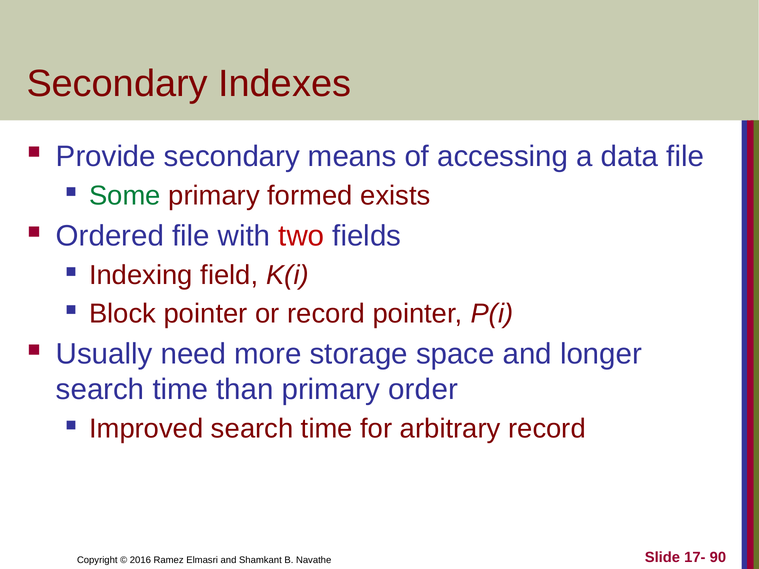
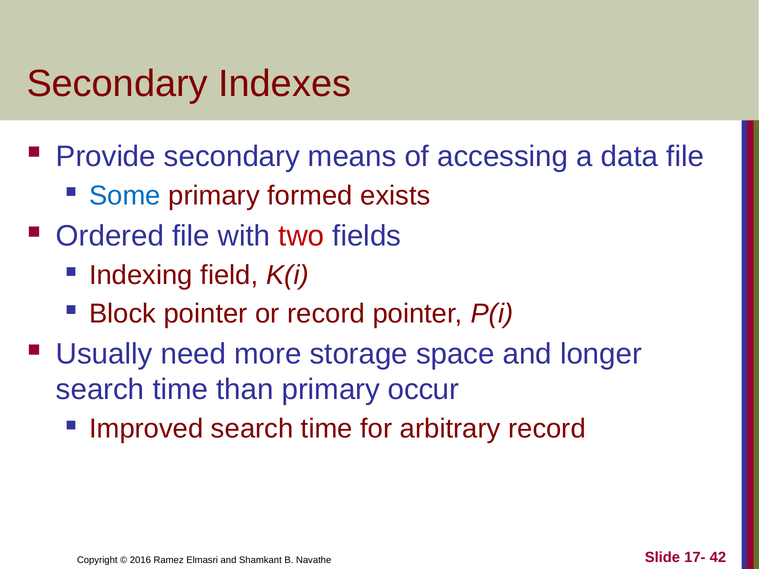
Some colour: green -> blue
order: order -> occur
90: 90 -> 42
